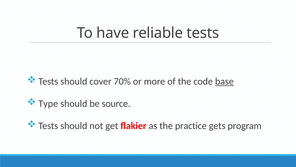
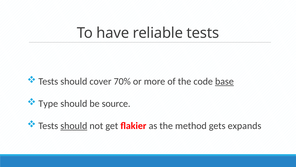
should at (74, 125) underline: none -> present
practice: practice -> method
program: program -> expands
